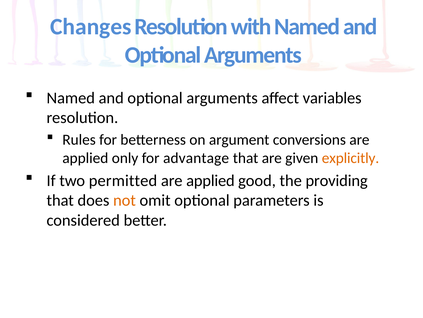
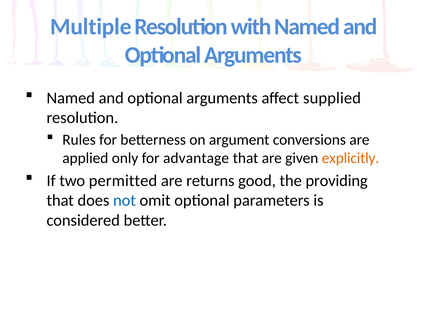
Changes: Changes -> Multiple
variables: variables -> supplied
applied at (210, 180): applied -> returns
not colour: orange -> blue
